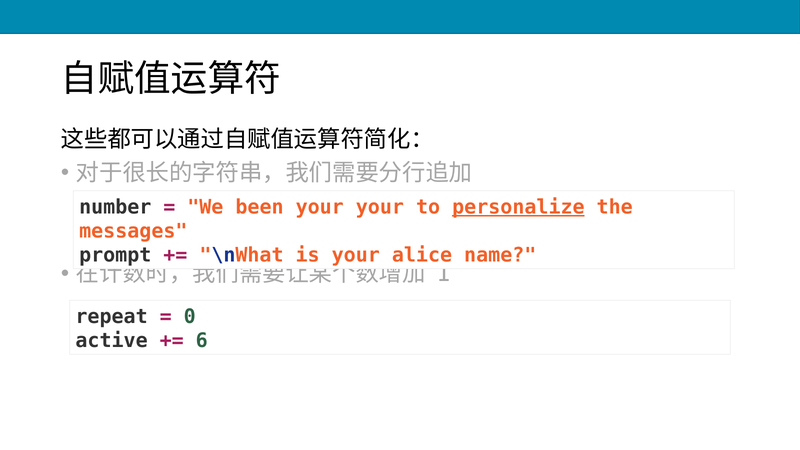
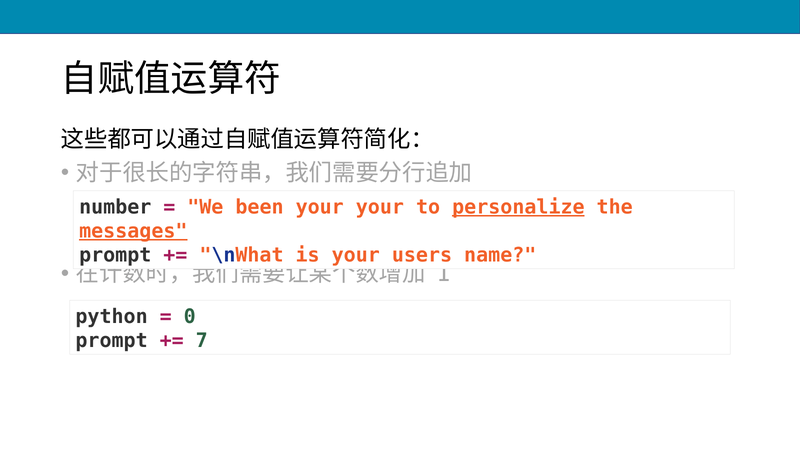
messages underline: none -> present
alice: alice -> users
repeat: repeat -> python
active at (112, 341): active -> prompt
6: 6 -> 7
